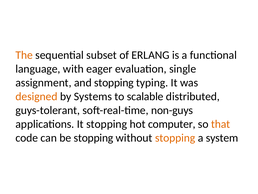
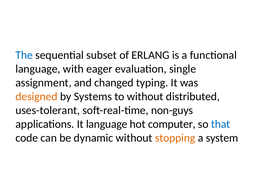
The colour: orange -> blue
and stopping: stopping -> changed
to scalable: scalable -> without
guys-tolerant: guys-tolerant -> uses-tolerant
It stopping: stopping -> language
that colour: orange -> blue
be stopping: stopping -> dynamic
